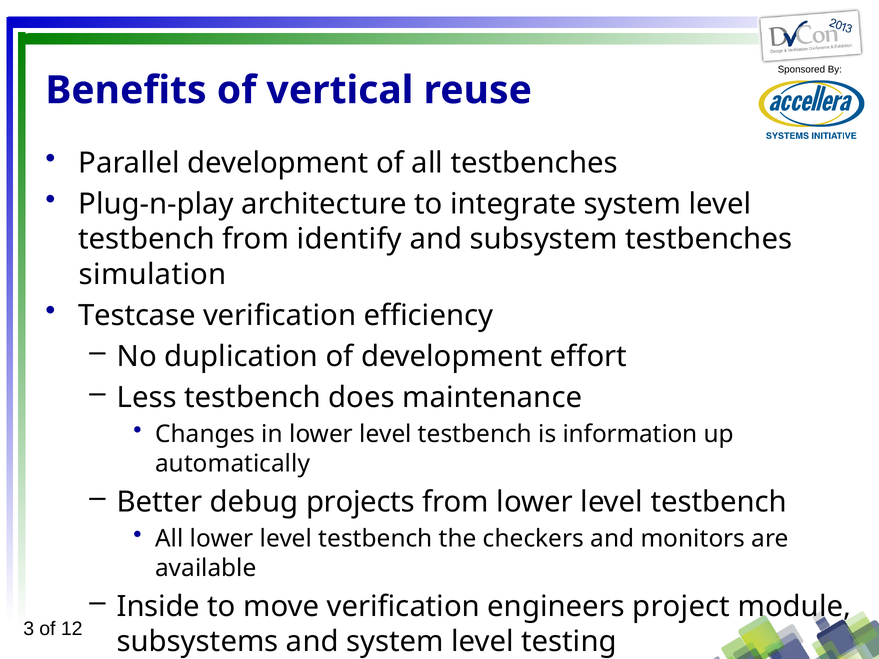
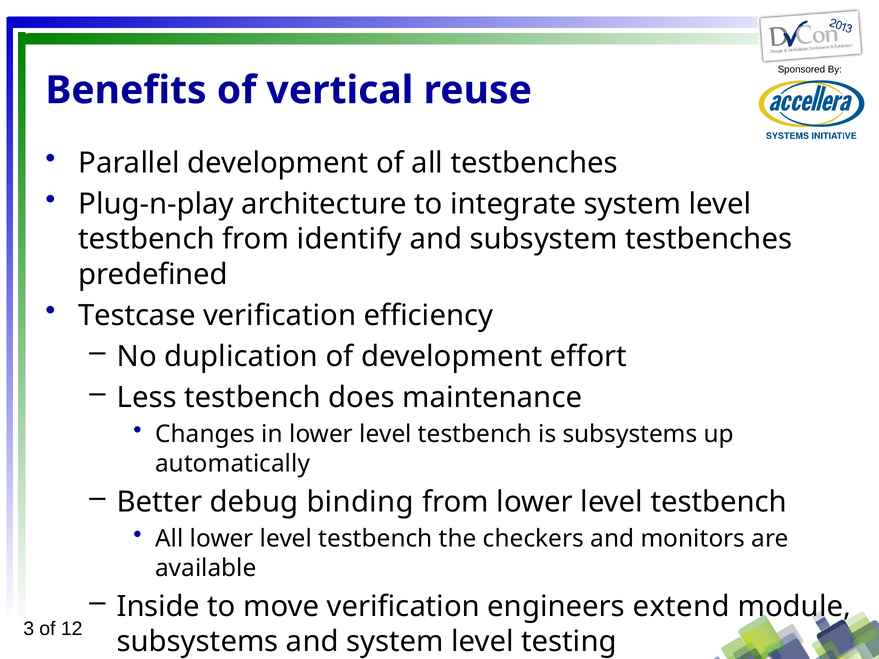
simulation: simulation -> predefined
is information: information -> subsystems
projects: projects -> binding
project: project -> extend
